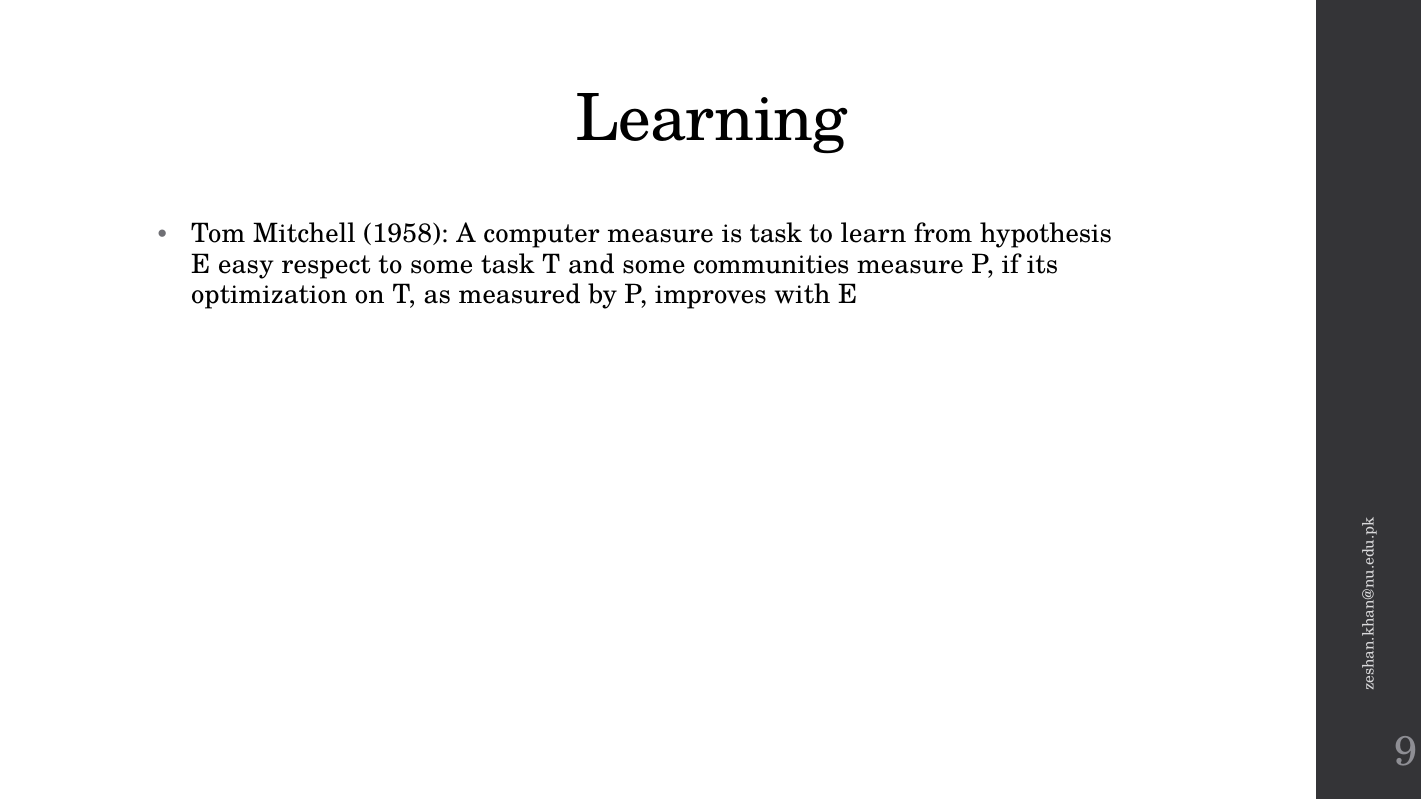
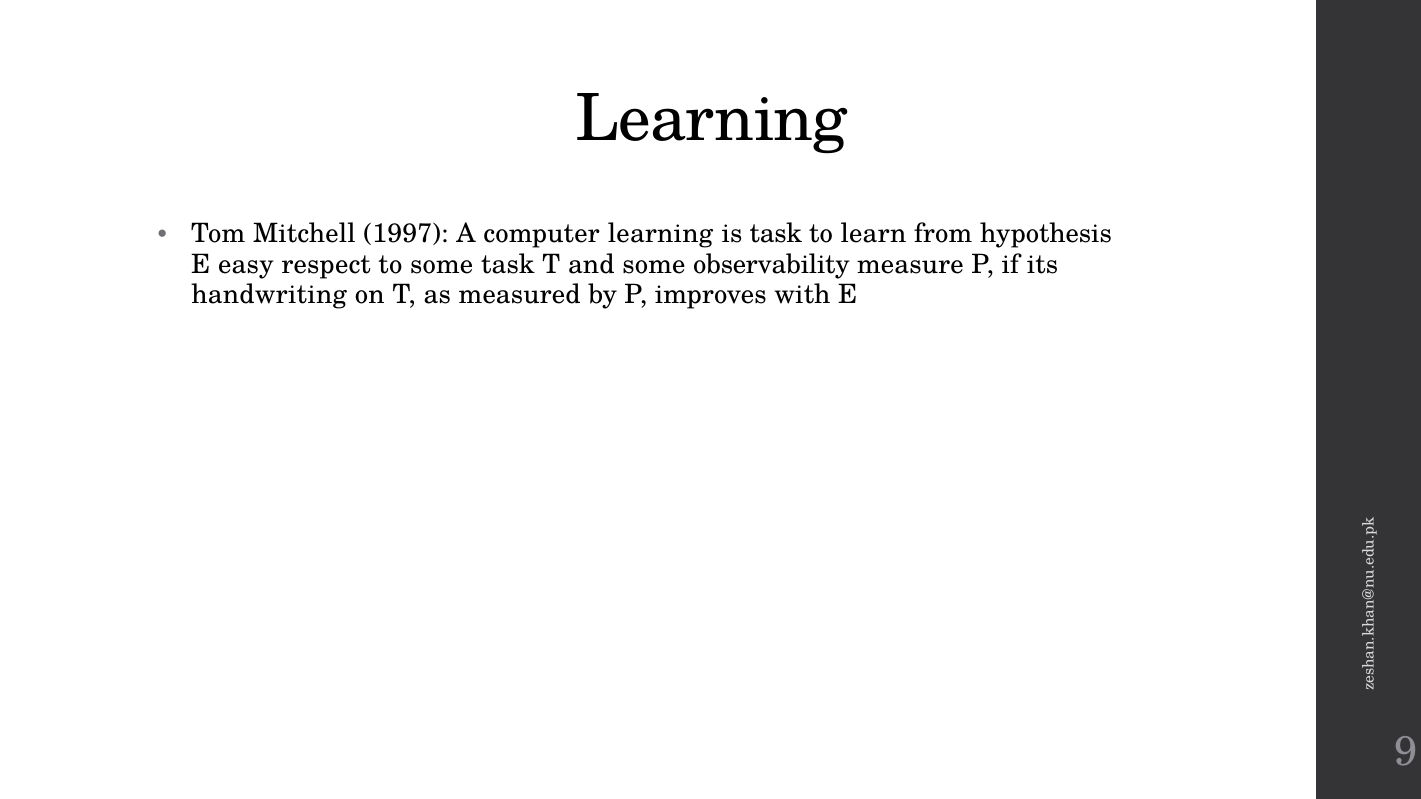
1958: 1958 -> 1997
computer measure: measure -> learning
communities: communities -> observability
optimization: optimization -> handwriting
